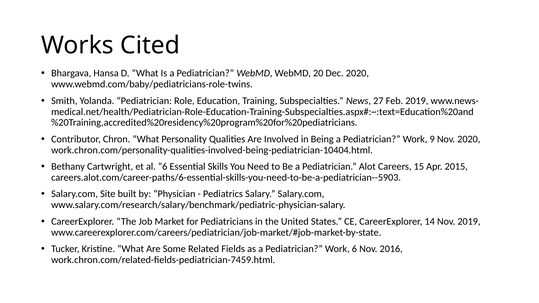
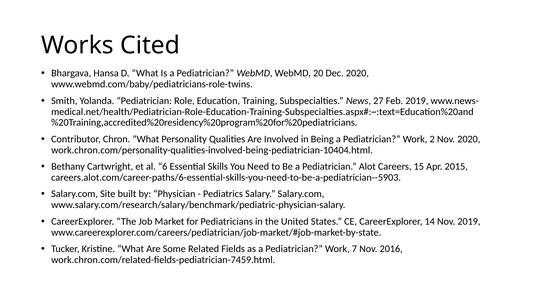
9: 9 -> 2
Work 6: 6 -> 7
